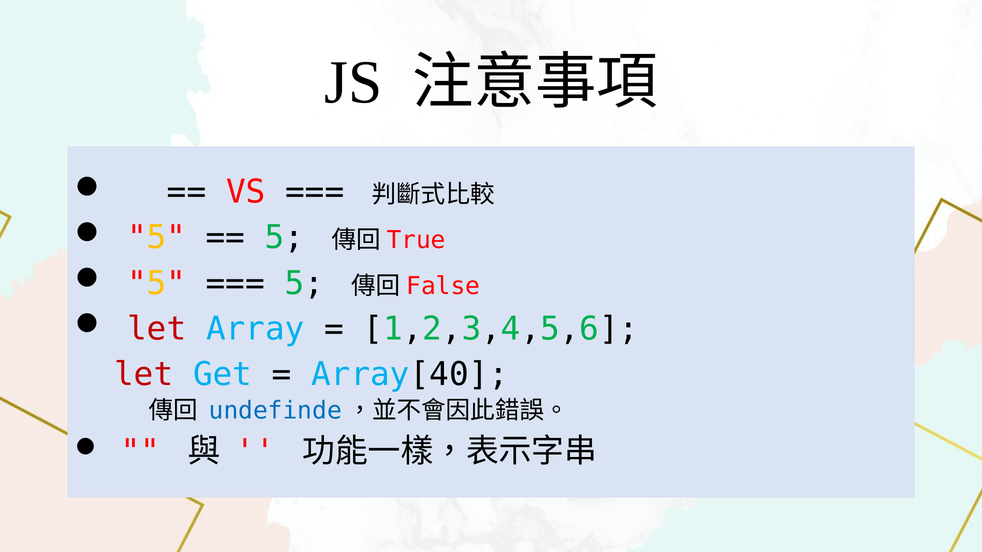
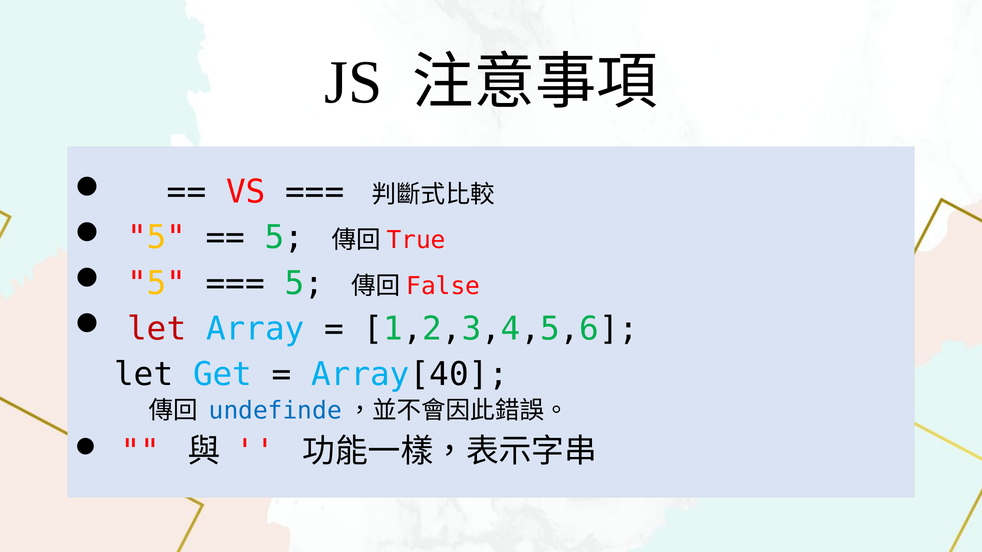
let at (144, 375) colour: red -> black
